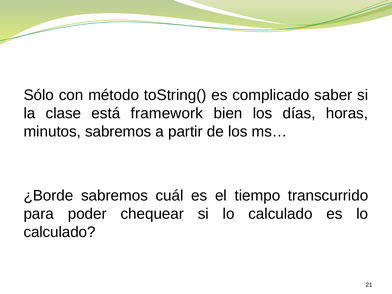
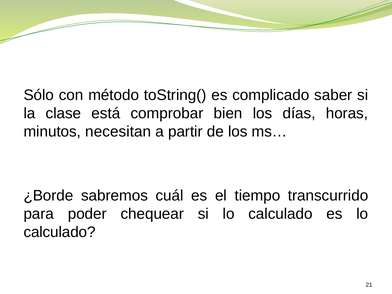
framework: framework -> comprobar
minutos sabremos: sabremos -> necesitan
